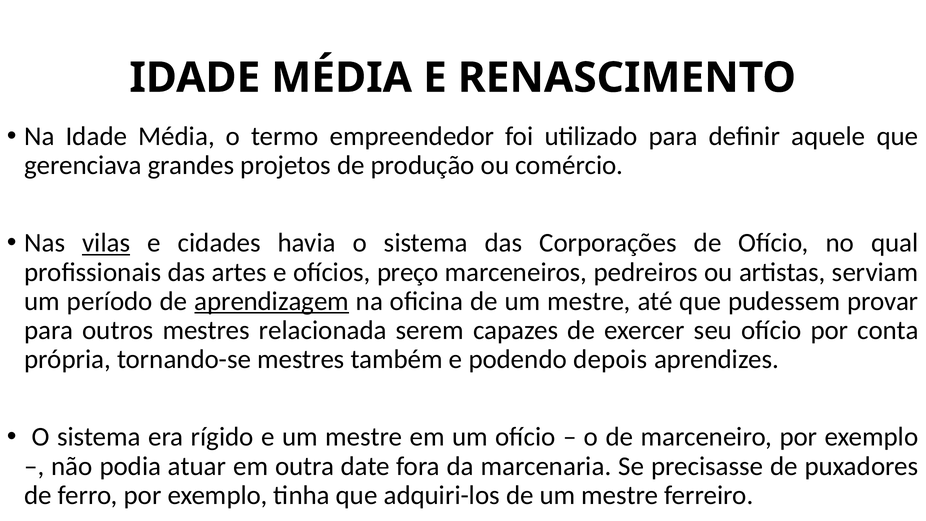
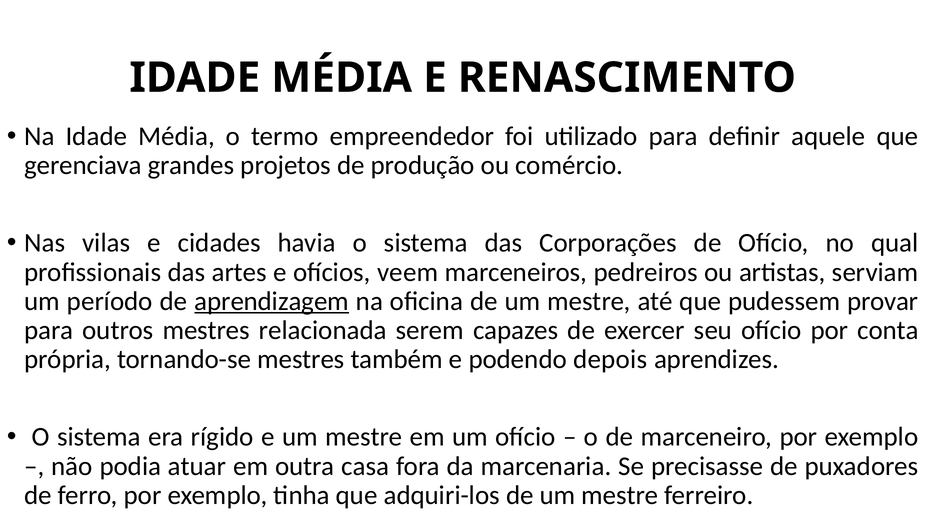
vilas underline: present -> none
preço: preço -> veem
date: date -> casa
